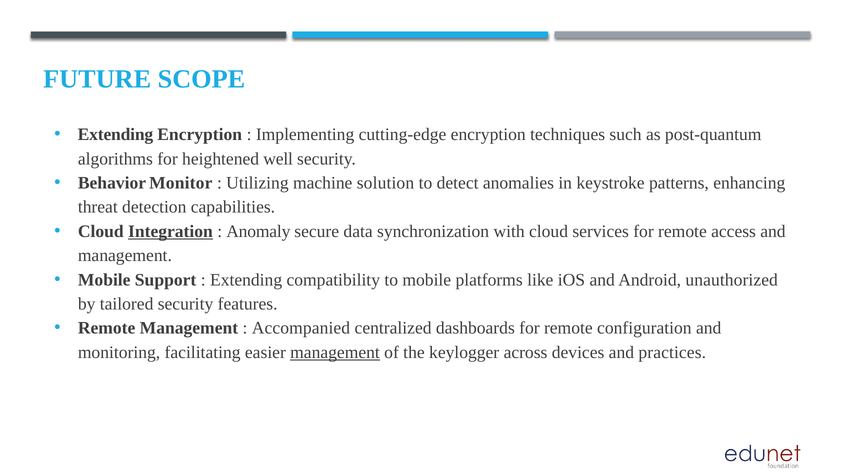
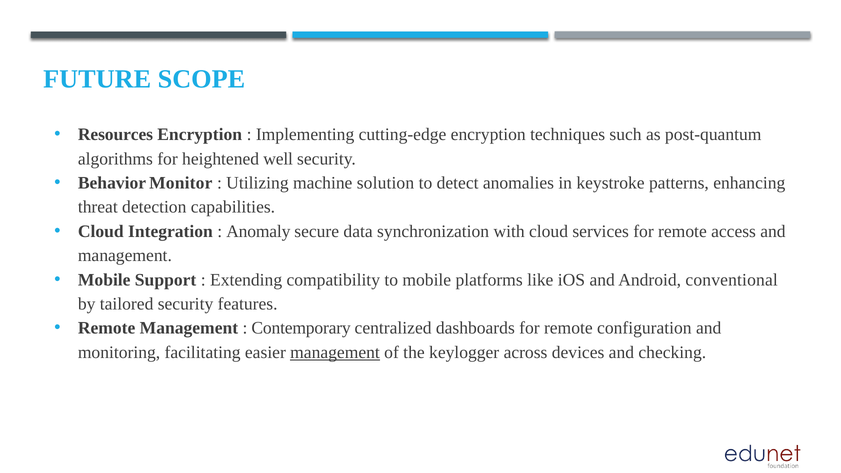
Extending at (116, 135): Extending -> Resources
Integration underline: present -> none
unauthorized: unauthorized -> conventional
Accompanied: Accompanied -> Contemporary
practices: practices -> checking
